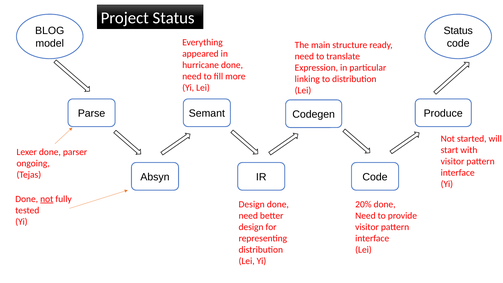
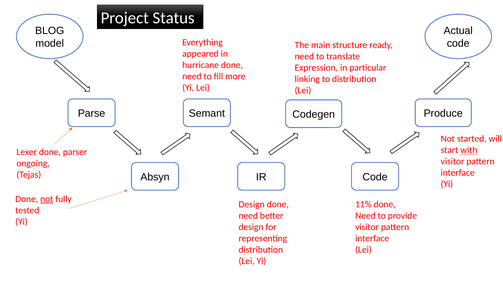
Status at (458, 31): Status -> Actual
with underline: none -> present
20%: 20% -> 11%
